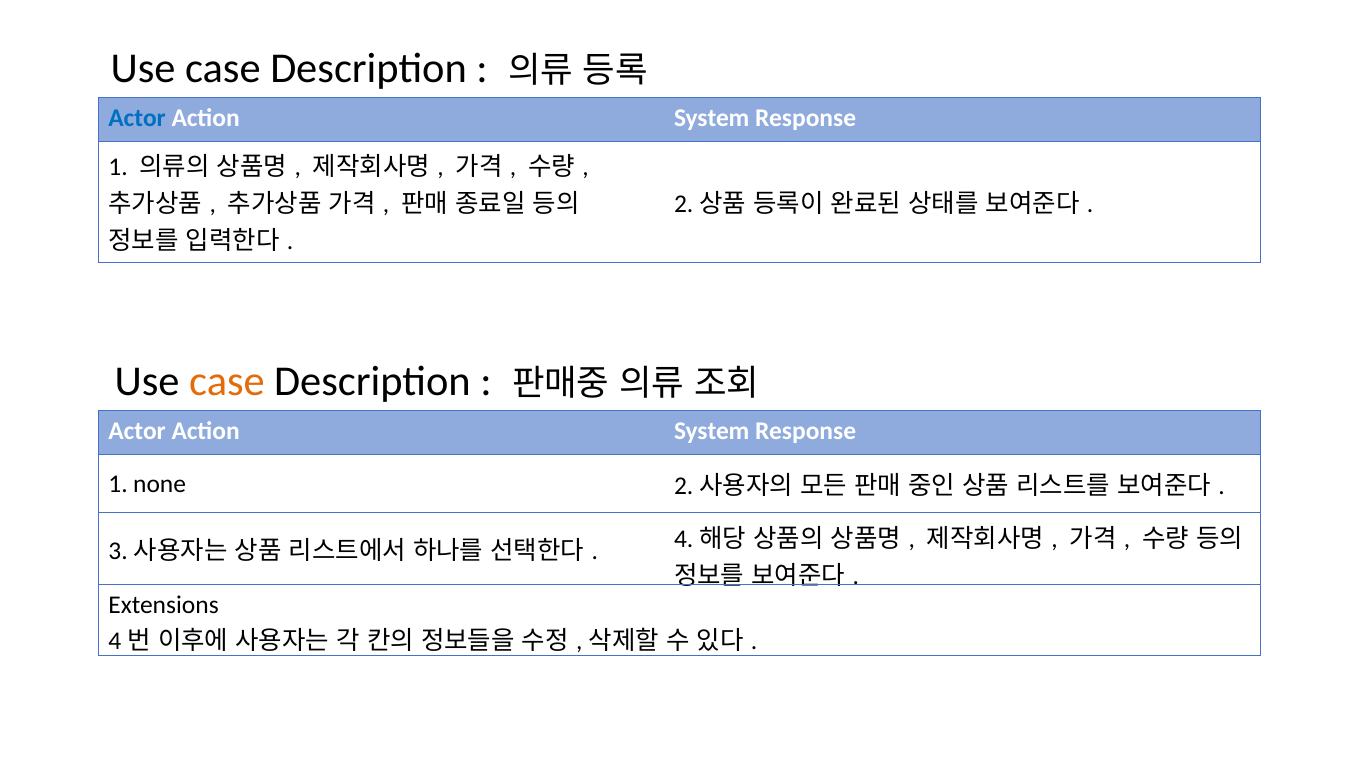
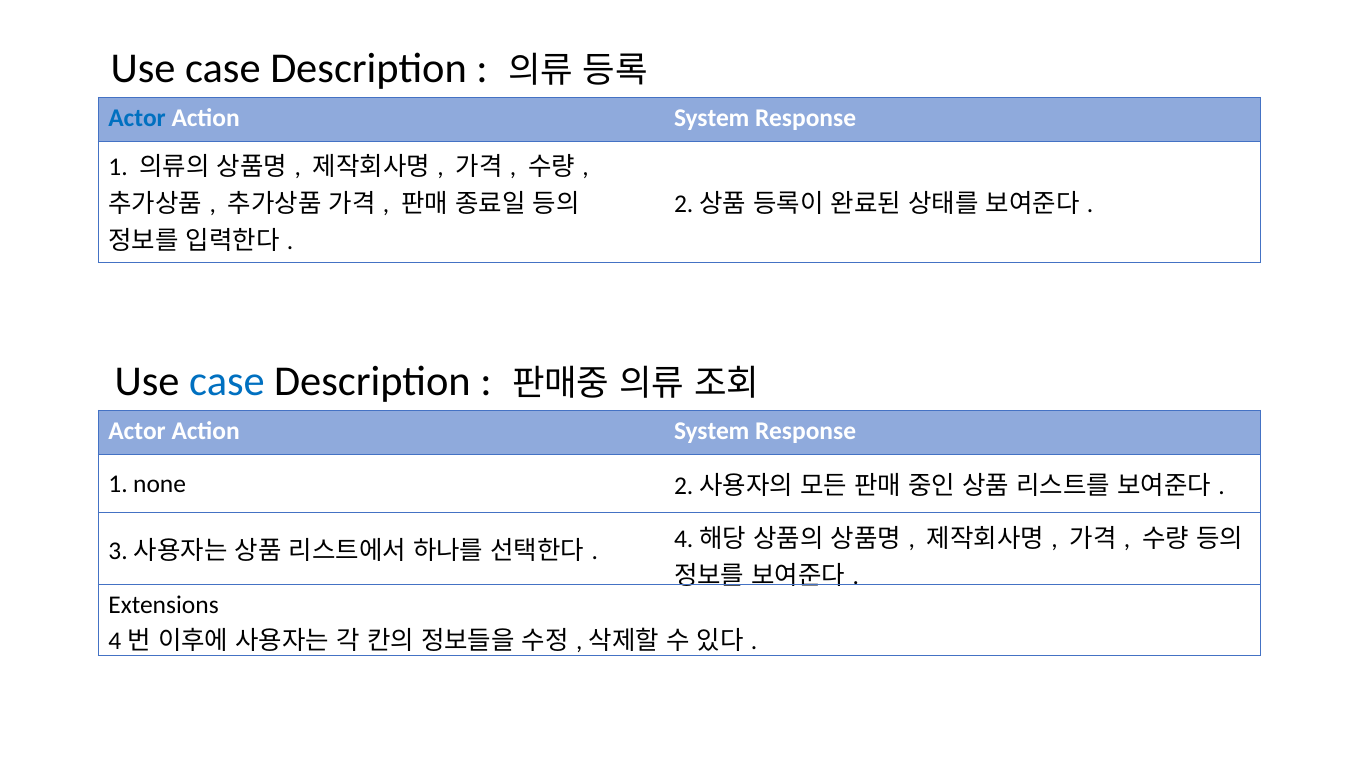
case at (227, 381) colour: orange -> blue
